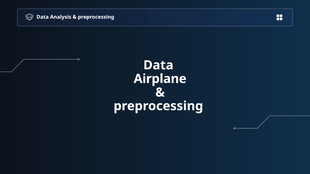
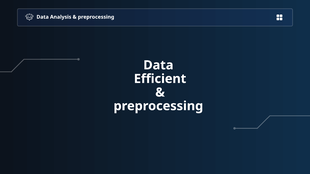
Airplane: Airplane -> Efficient
